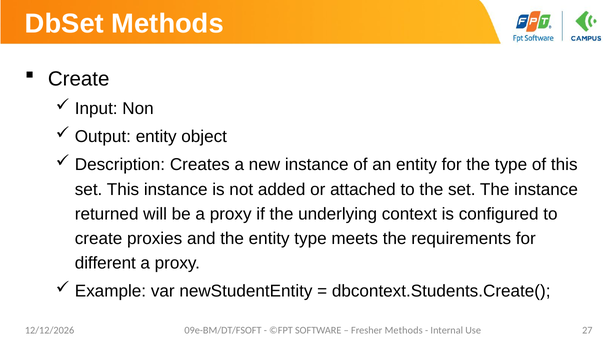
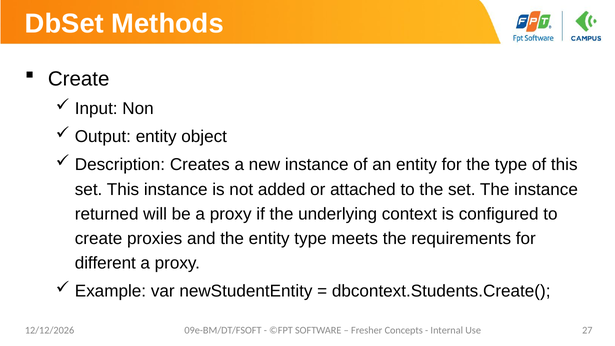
Fresher Methods: Methods -> Concepts
